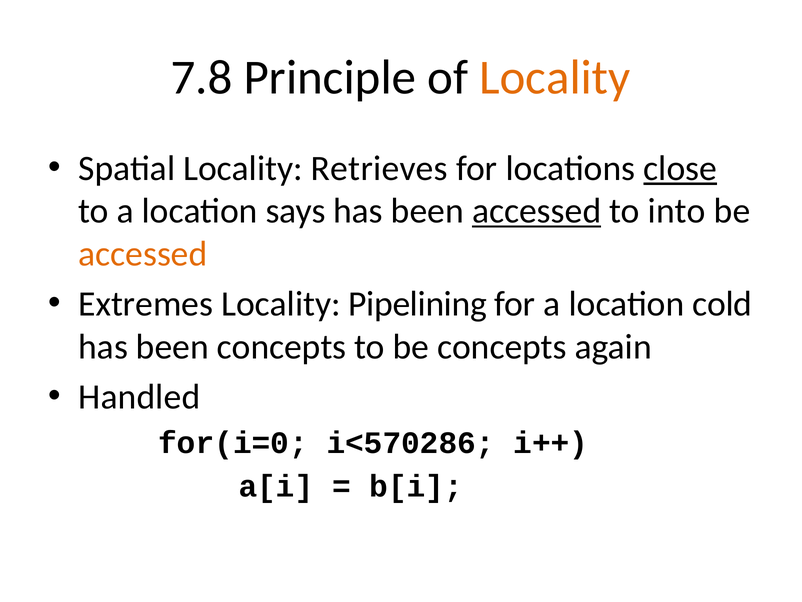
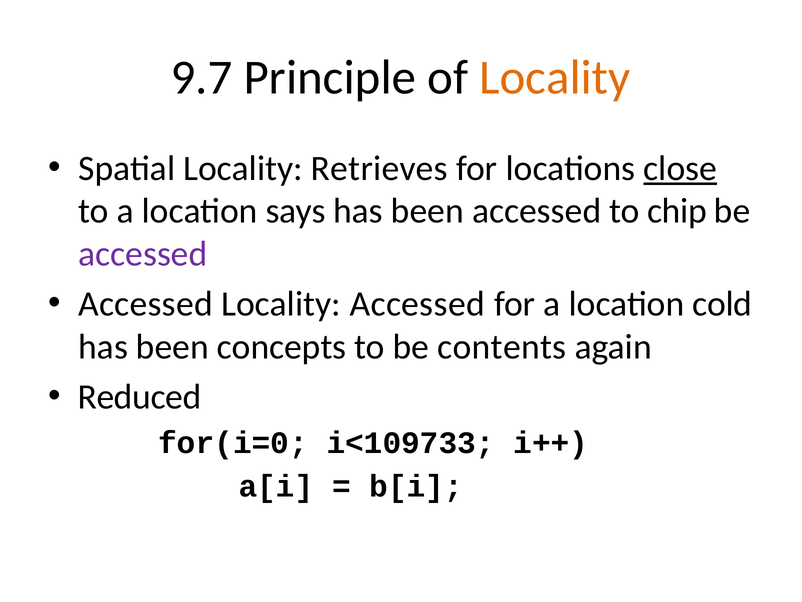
7.8: 7.8 -> 9.7
accessed at (537, 211) underline: present -> none
into: into -> chip
accessed at (143, 254) colour: orange -> purple
Extremes at (146, 304): Extremes -> Accessed
Locality Pipelining: Pipelining -> Accessed
be concepts: concepts -> contents
Handled: Handled -> Reduced
i<570286: i<570286 -> i<109733
